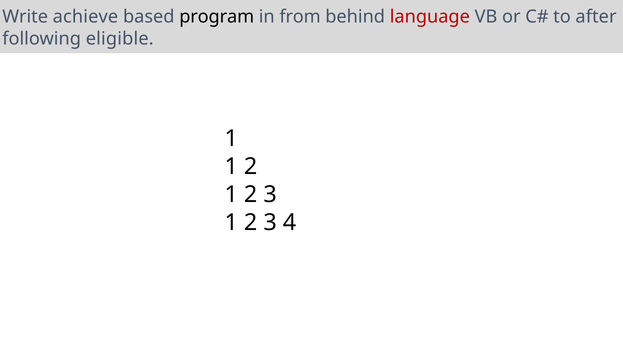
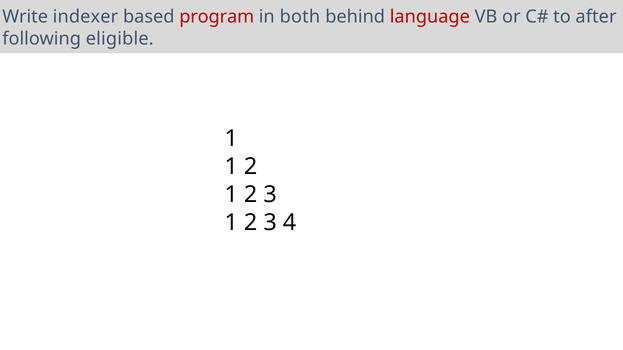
achieve: achieve -> indexer
program colour: black -> red
from: from -> both
